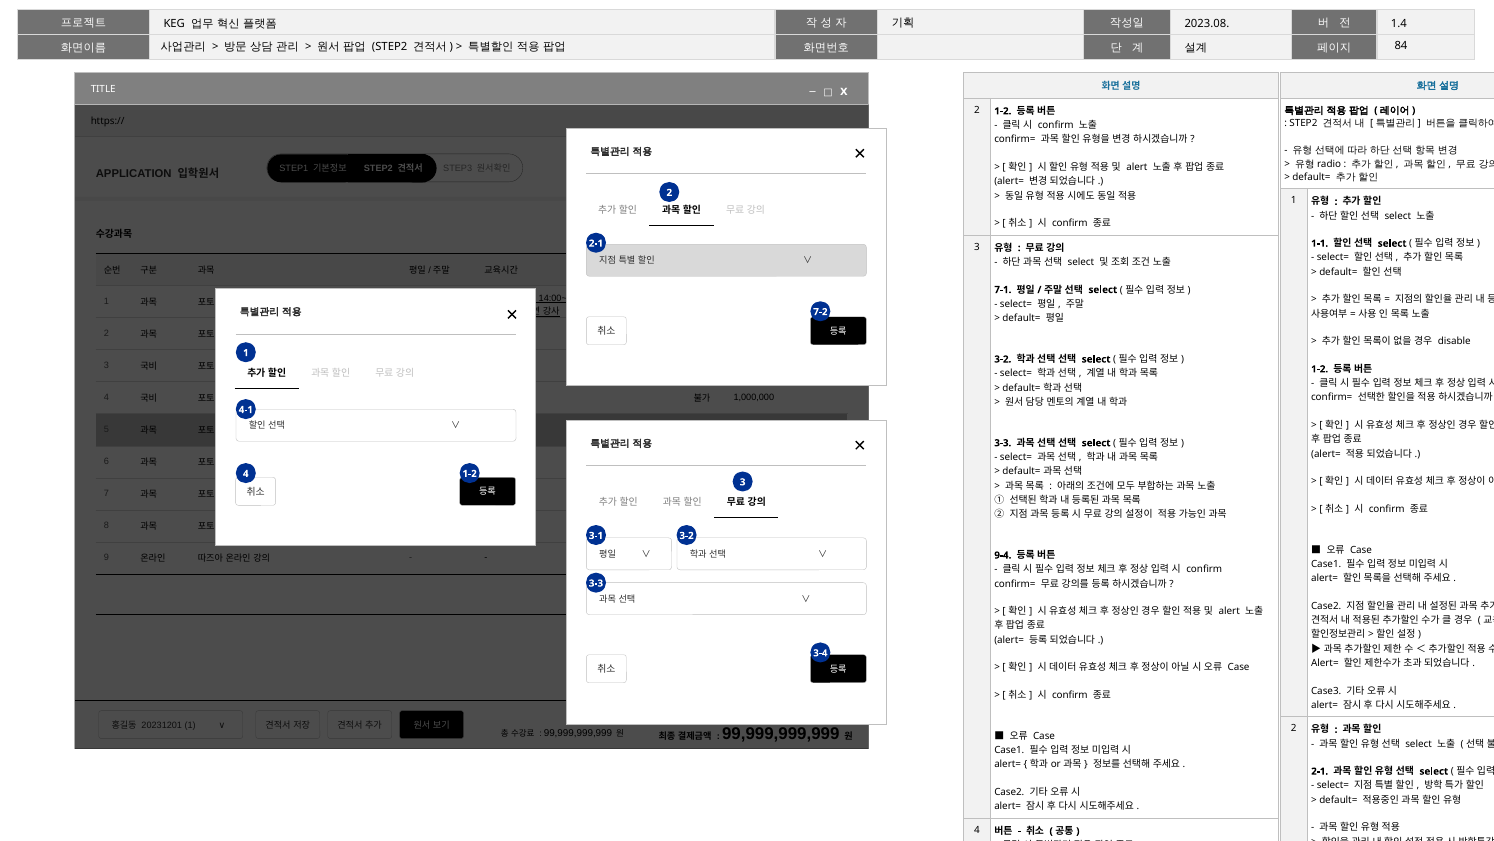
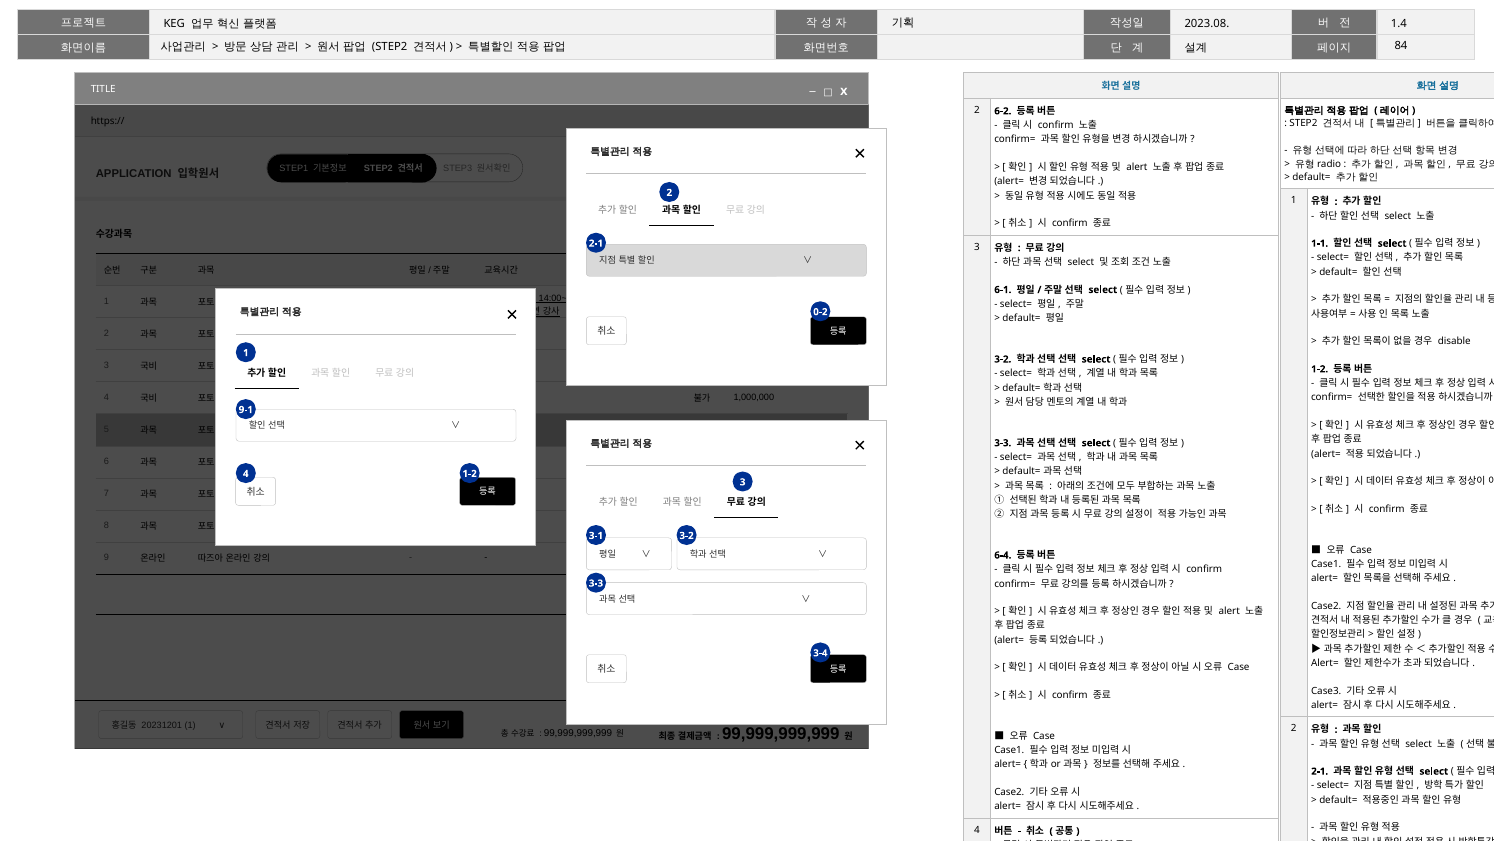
2 1-2: 1-2 -> 6-2
7-1: 7-1 -> 6-1
7-2: 7-2 -> 0-2
4-1: 4-1 -> 9-1
9-4: 9-4 -> 6-4
